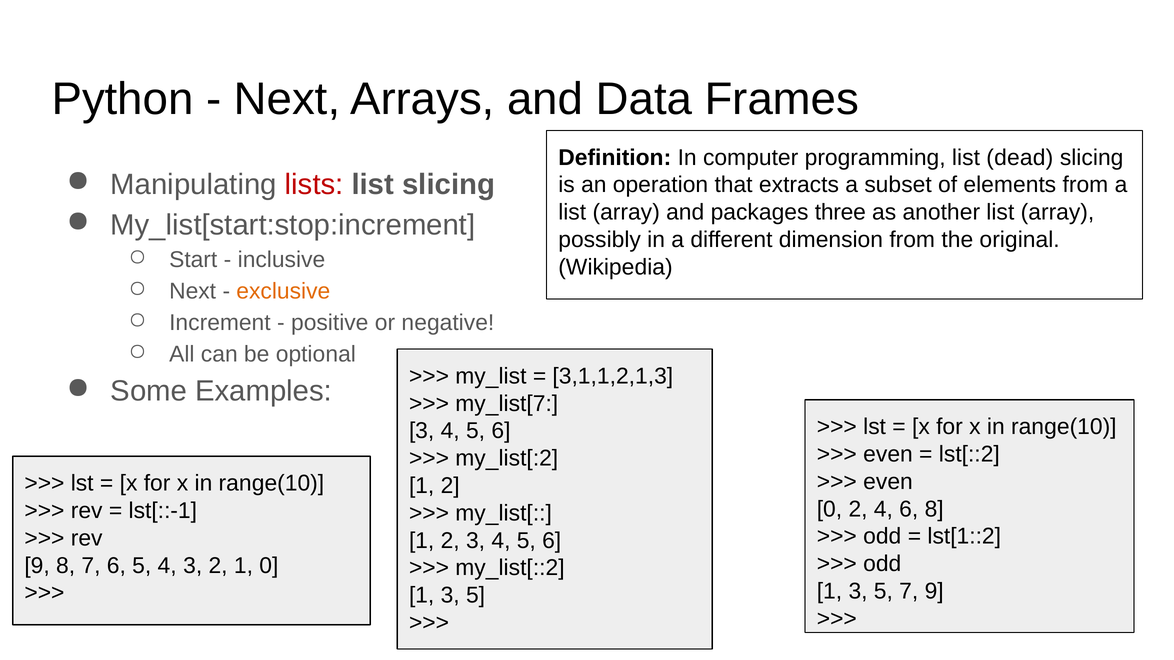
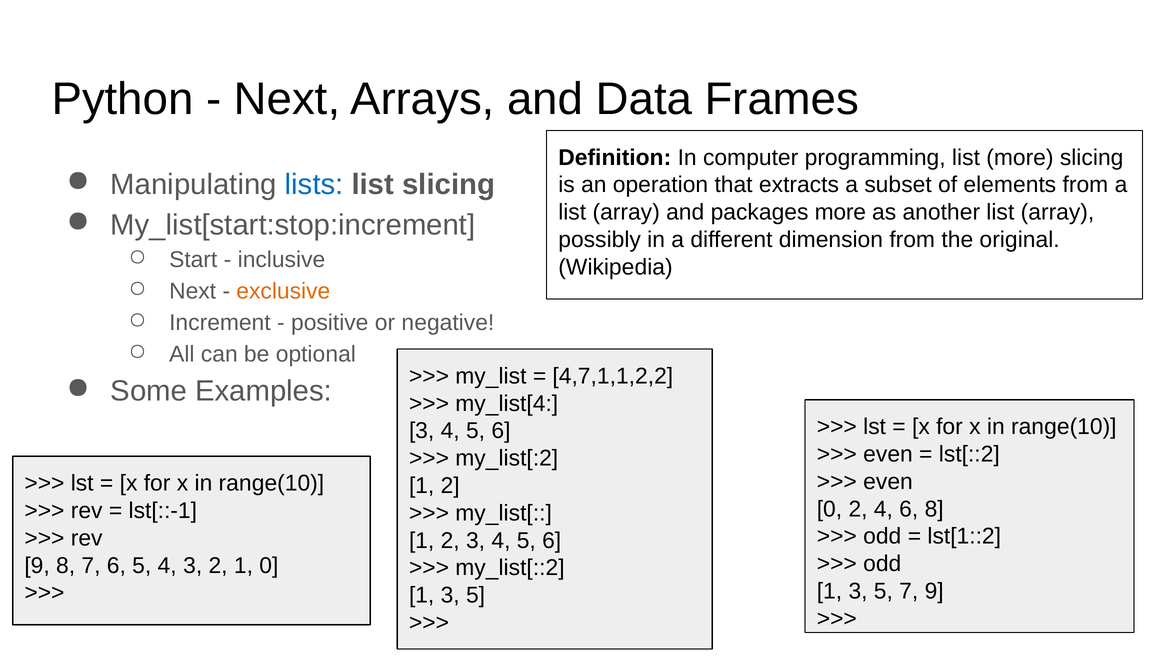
list dead: dead -> more
lists colour: red -> blue
packages three: three -> more
3,1,1,2,1,3: 3,1,1,2,1,3 -> 4,7,1,1,2,2
my_list[7: my_list[7 -> my_list[4
